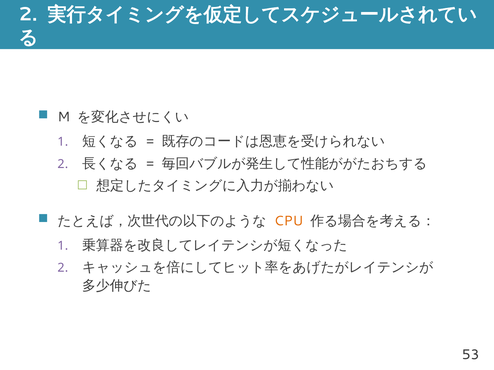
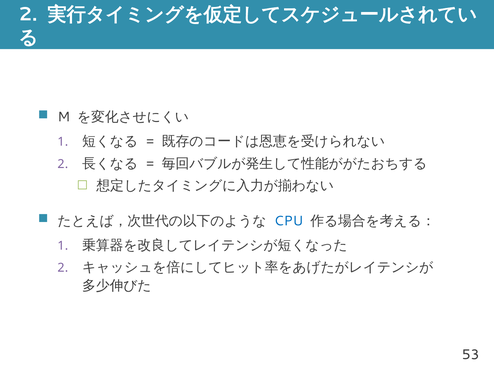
CPU colour: orange -> blue
